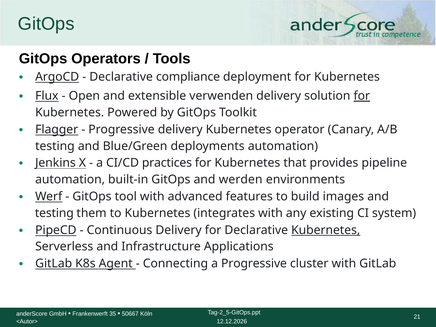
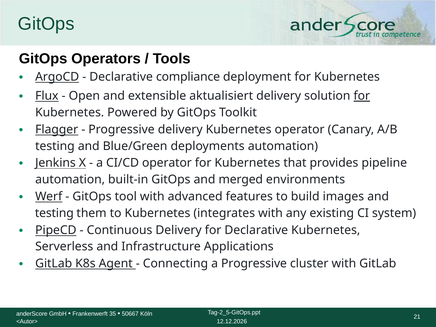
verwenden: verwenden -> aktualisiert
CI/CD practices: practices -> operator
werden: werden -> merged
Kubernetes at (326, 230) underline: present -> none
